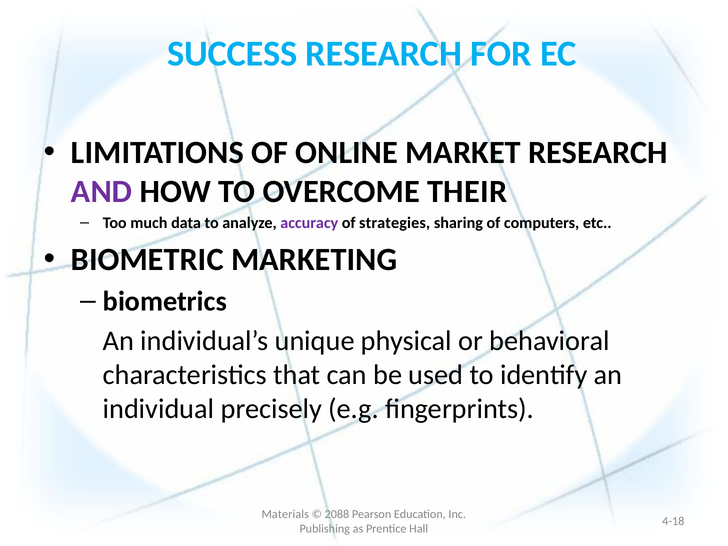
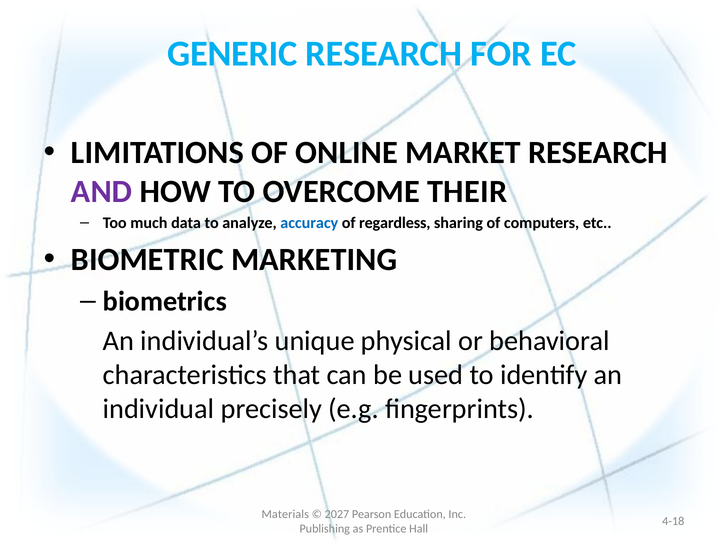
SUCCESS: SUCCESS -> GENERIC
accuracy colour: purple -> blue
strategies: strategies -> regardless
2088: 2088 -> 2027
